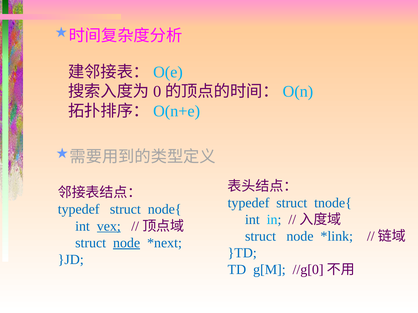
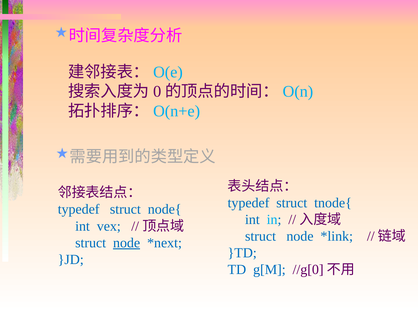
vex underline: present -> none
